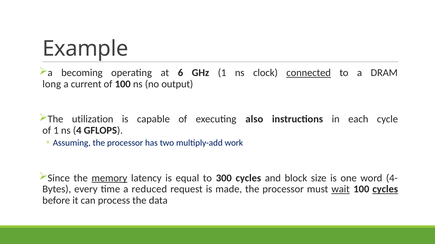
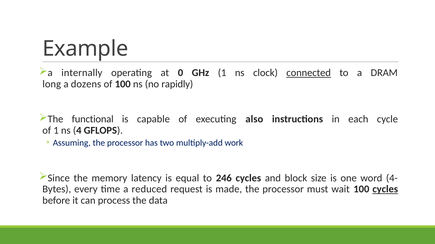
becoming: becoming -> internally
6: 6 -> 0
current: current -> dozens
output: output -> rapidly
utilization: utilization -> functional
memory underline: present -> none
300: 300 -> 246
wait underline: present -> none
